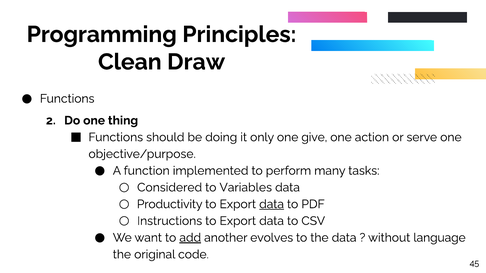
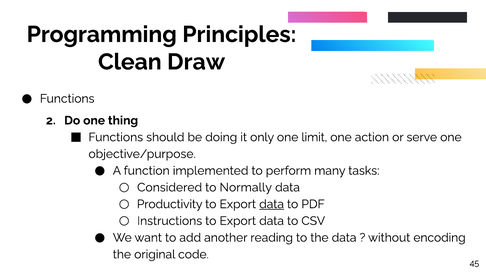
give: give -> limit
Variables: Variables -> Normally
add underline: present -> none
evolves: evolves -> reading
language: language -> encoding
